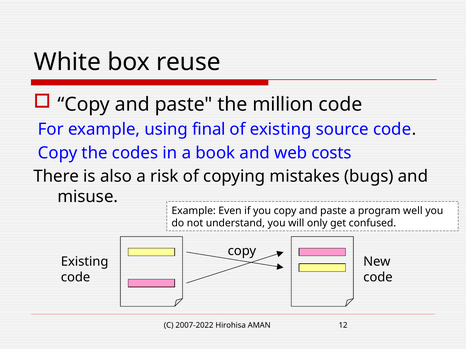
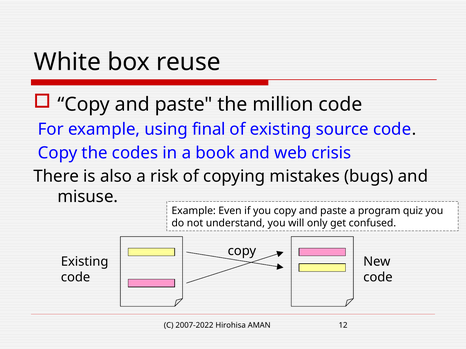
costs: costs -> crisis
well: well -> quiz
